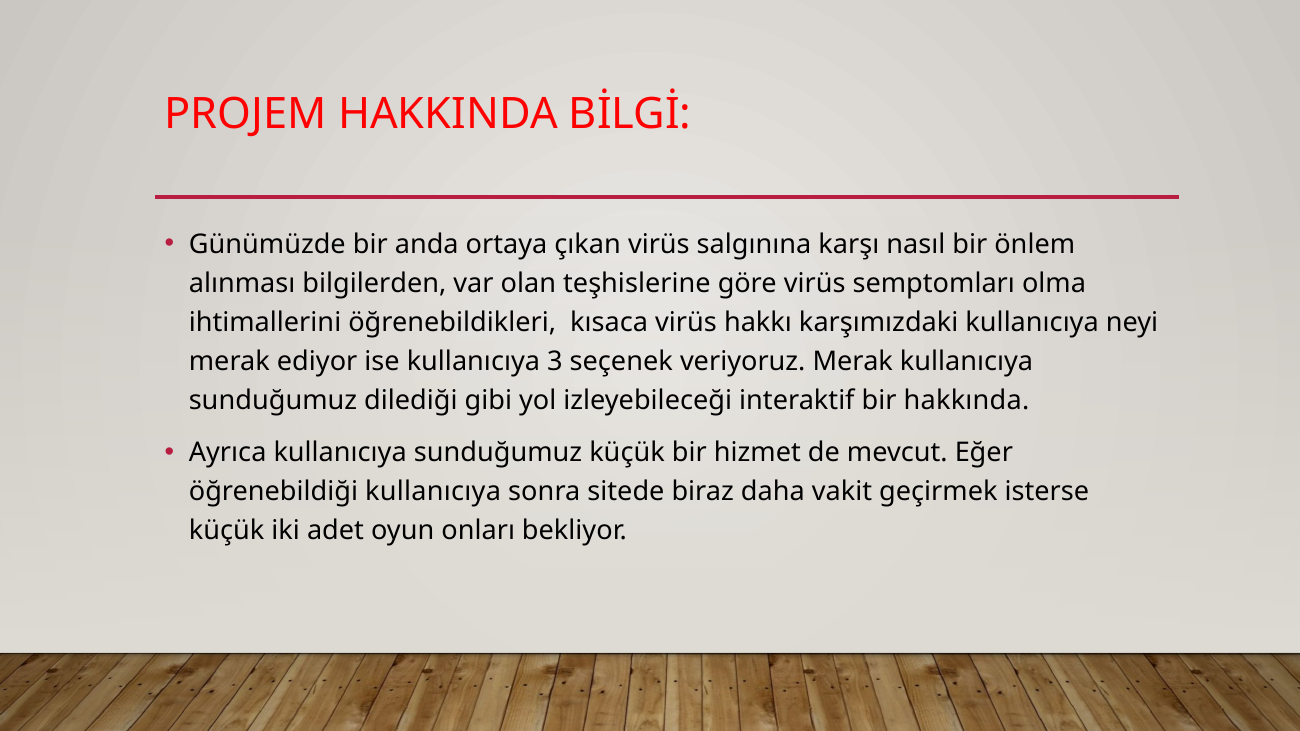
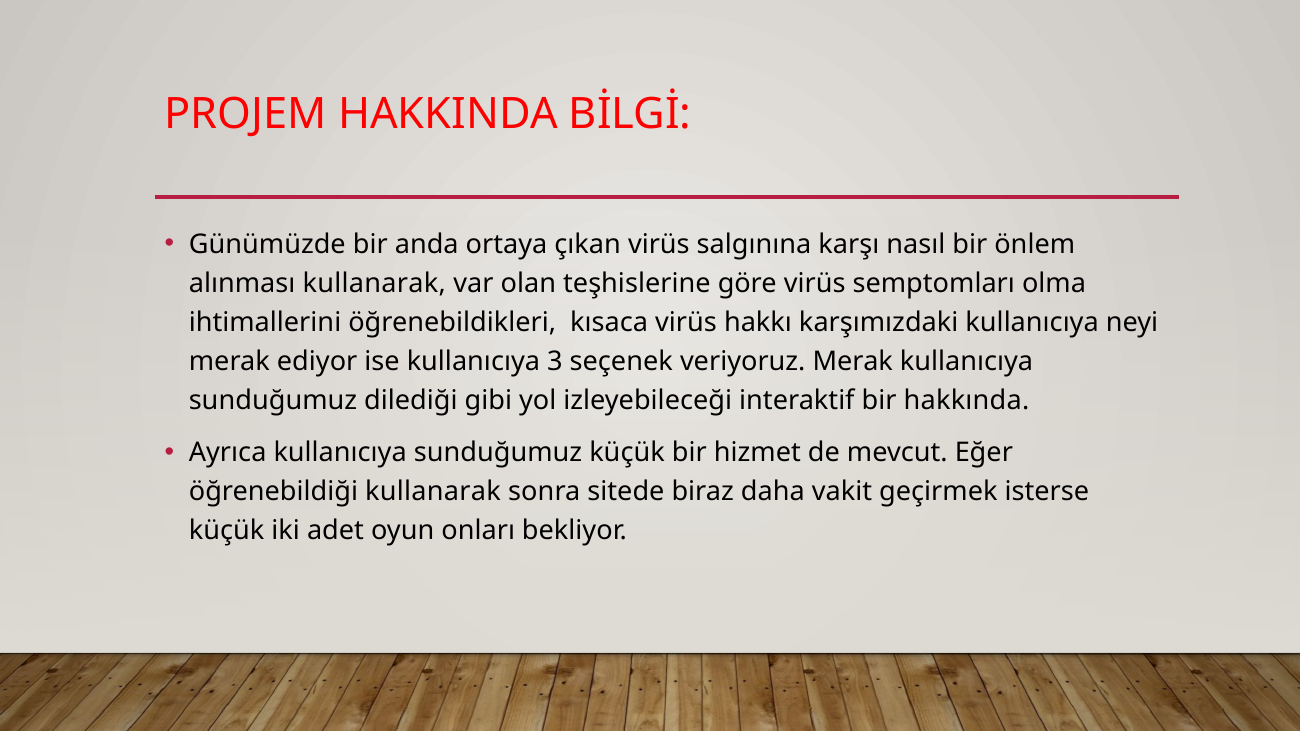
alınması bilgilerden: bilgilerden -> kullanarak
öğrenebildiği kullanıcıya: kullanıcıya -> kullanarak
